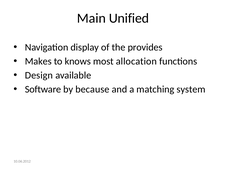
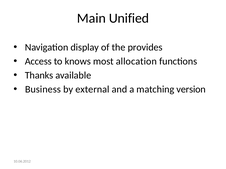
Makes: Makes -> Access
Design: Design -> Thanks
Software: Software -> Business
because: because -> external
system: system -> version
